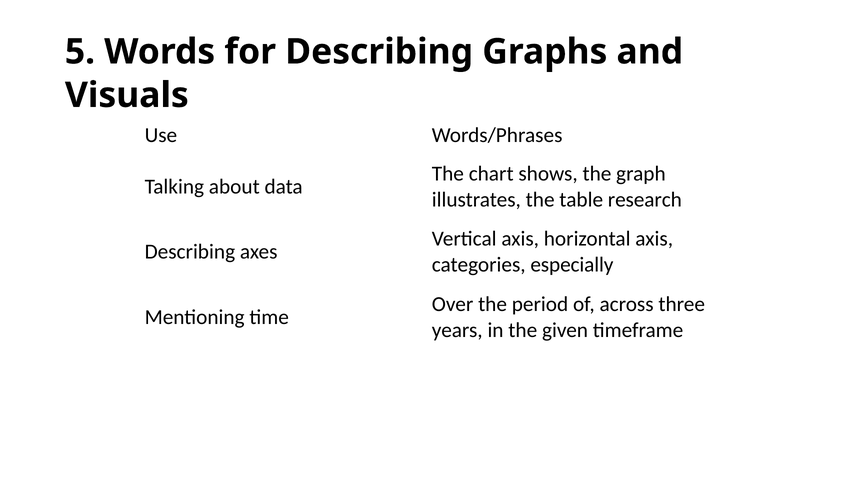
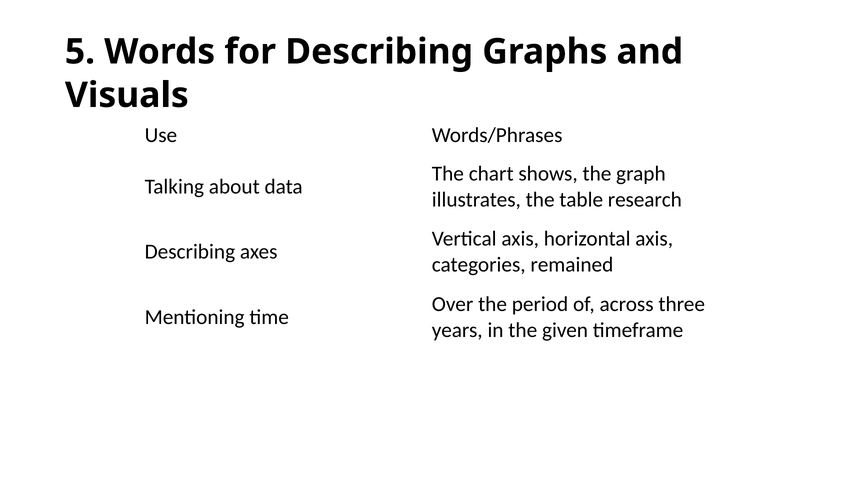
especially: especially -> remained
